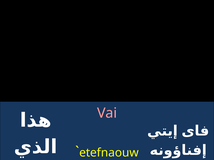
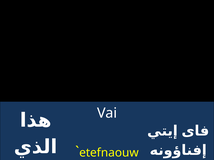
Vai colour: pink -> white
